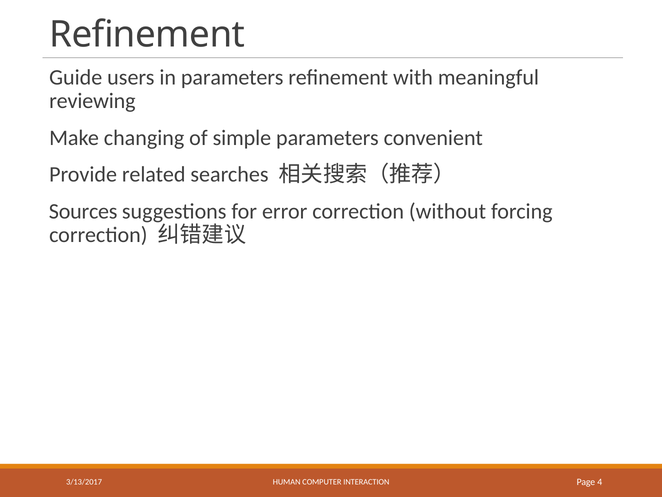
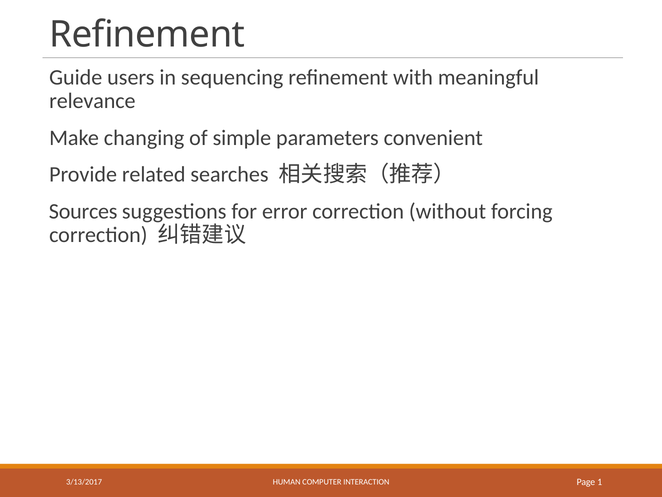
in parameters: parameters -> sequencing
reviewing: reviewing -> relevance
4: 4 -> 1
